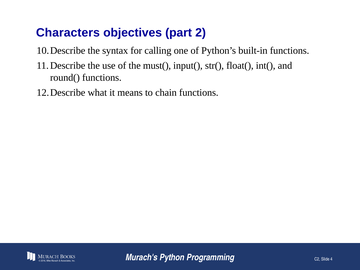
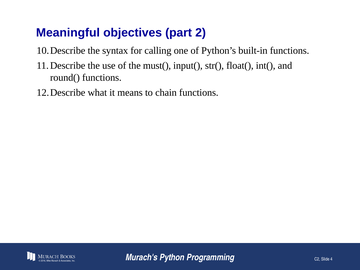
Characters: Characters -> Meaningful
